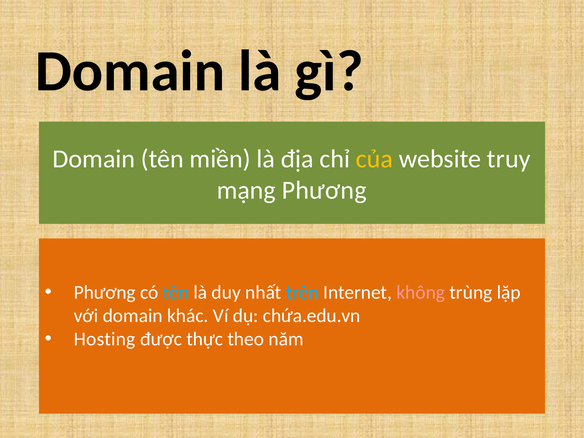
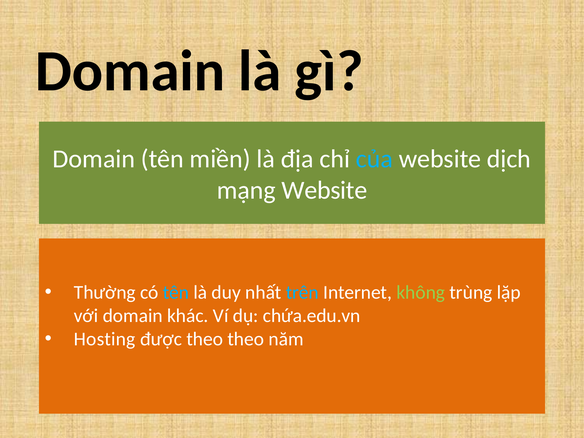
của colour: yellow -> light blue
truy: truy -> dịch
mạng Phương: Phương -> Website
Phương at (105, 292): Phương -> Thường
không colour: pink -> light green
được thực: thực -> theo
